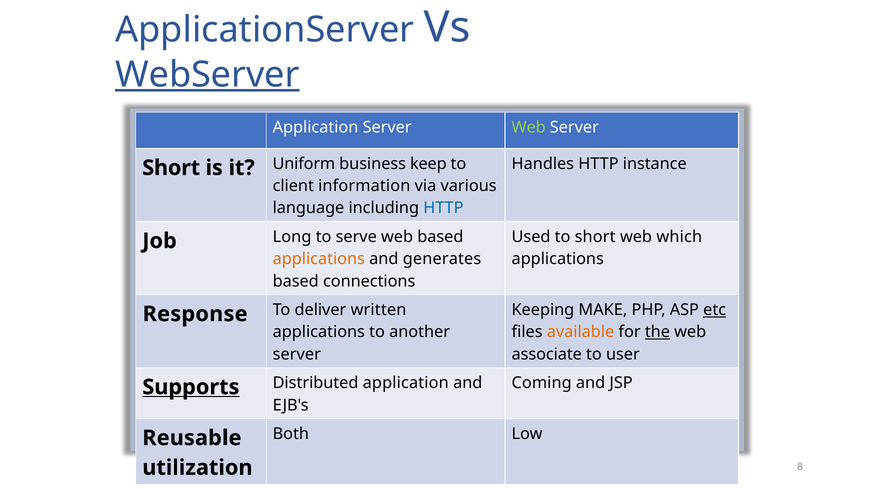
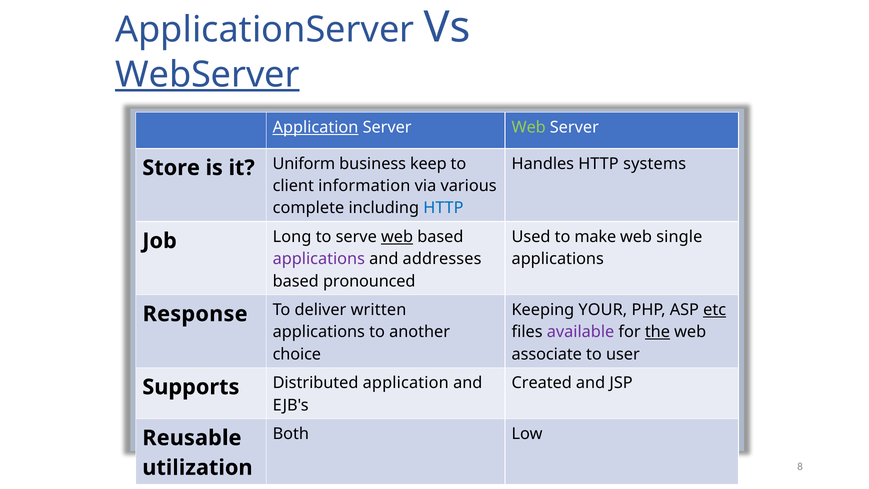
Application at (316, 127) underline: none -> present
instance: instance -> systems
Short at (171, 168): Short -> Store
language: language -> complete
to short: short -> make
which: which -> single
web at (397, 237) underline: none -> present
applications at (319, 259) colour: orange -> purple
generates: generates -> addresses
connections: connections -> pronounced
MAKE: MAKE -> YOUR
available colour: orange -> purple
server at (297, 354): server -> choice
Coming: Coming -> Created
Supports underline: present -> none
